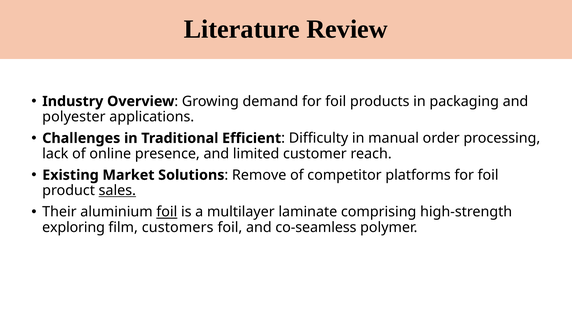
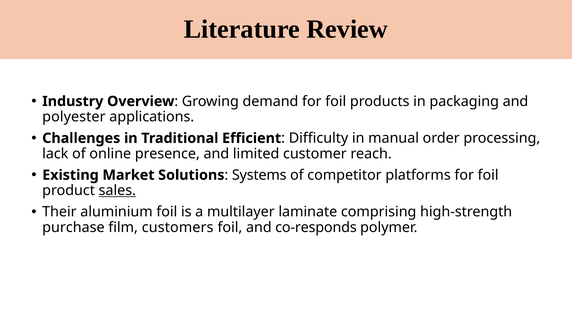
Remove: Remove -> Systems
foil at (167, 212) underline: present -> none
exploring: exploring -> purchase
co-seamless: co-seamless -> co-responds
